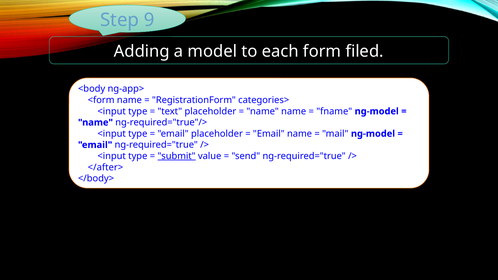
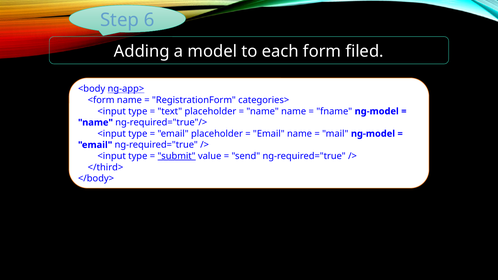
9: 9 -> 6
ng-app> underline: none -> present
</after>: </after> -> </third>
